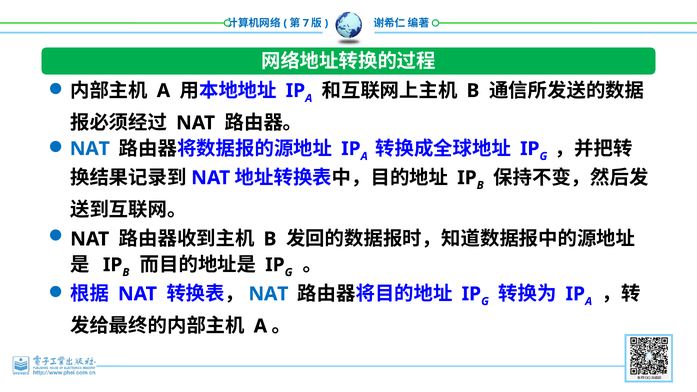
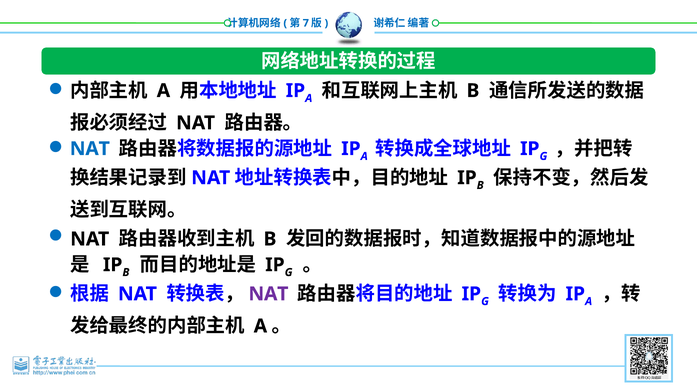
NAT at (268, 294) colour: blue -> purple
